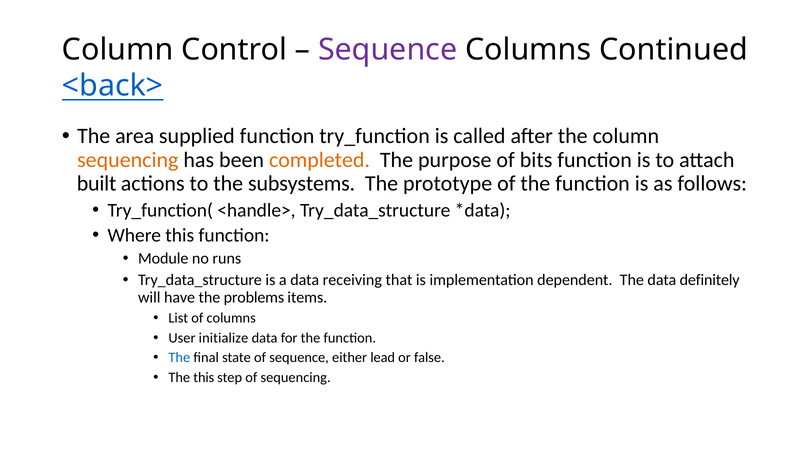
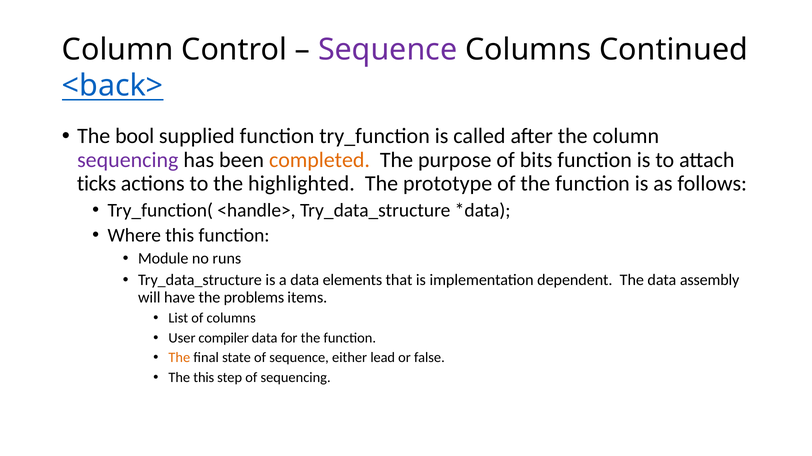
area: area -> bool
sequencing at (128, 160) colour: orange -> purple
built: built -> ticks
subsystems: subsystems -> highlighted
receiving: receiving -> elements
definitely: definitely -> assembly
initialize: initialize -> compiler
The at (179, 358) colour: blue -> orange
